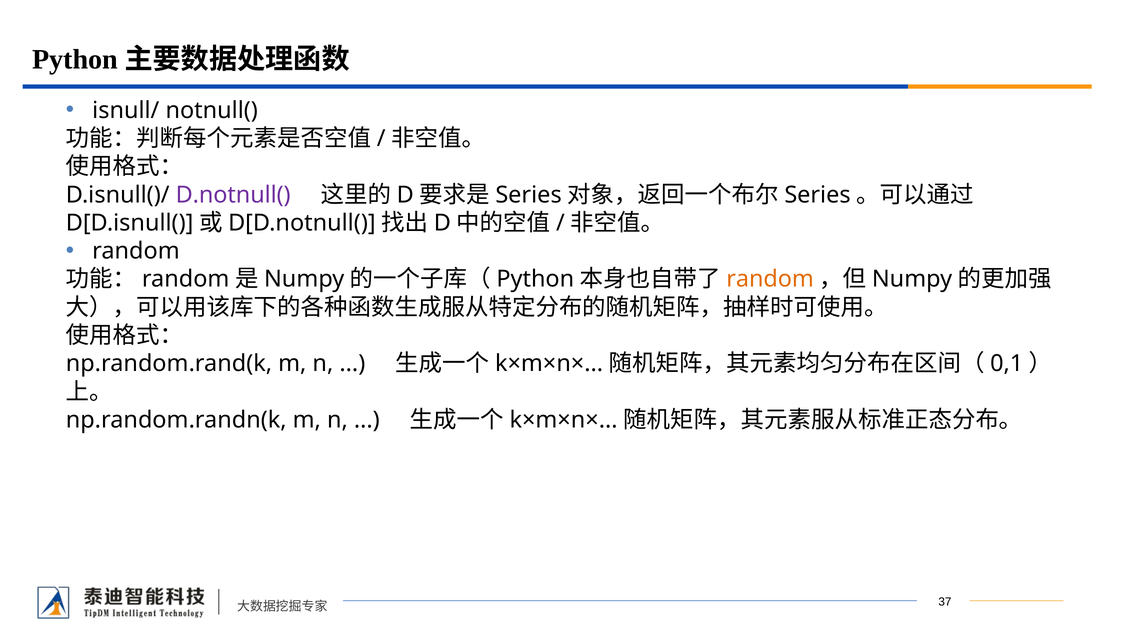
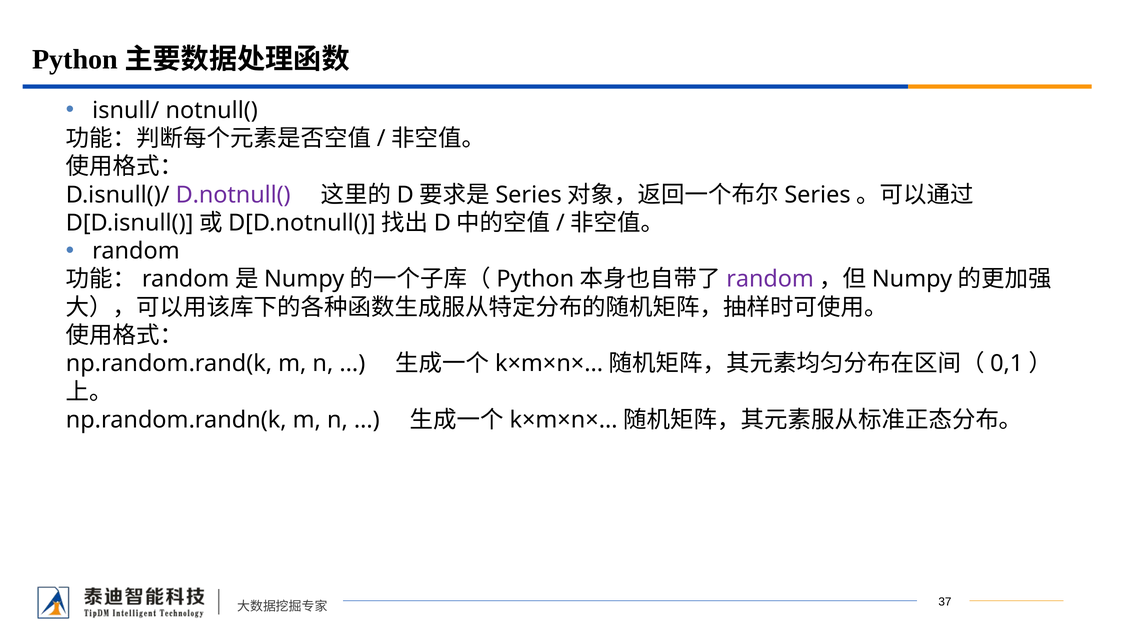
random at (770, 279) colour: orange -> purple
